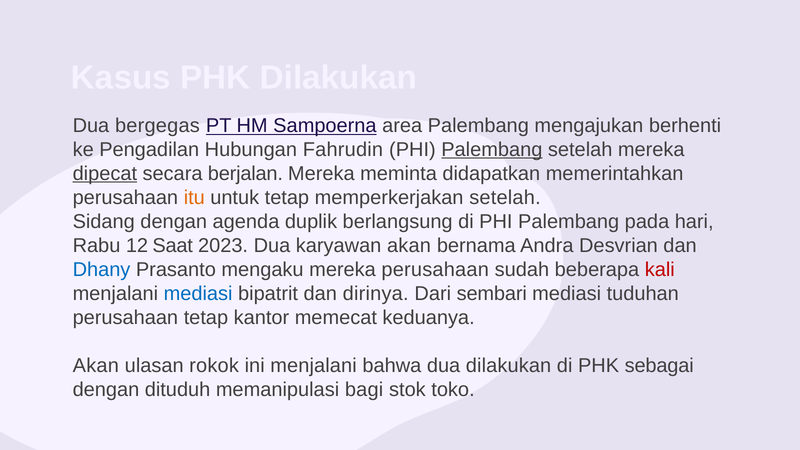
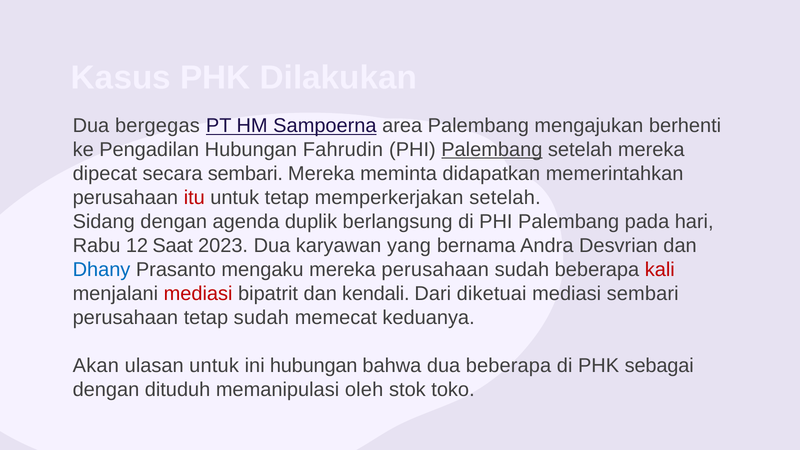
dipecat underline: present -> none
secara berjalan: berjalan -> sembari
itu colour: orange -> red
karyawan akan: akan -> yang
mediasi at (198, 294) colour: blue -> red
dirinya: dirinya -> kendali
sembari: sembari -> diketuai
mediasi tuduhan: tuduhan -> sembari
tetap kantor: kantor -> sudah
ulasan rokok: rokok -> untuk
ini menjalani: menjalani -> hubungan
dua dilakukan: dilakukan -> beberapa
bagi: bagi -> oleh
